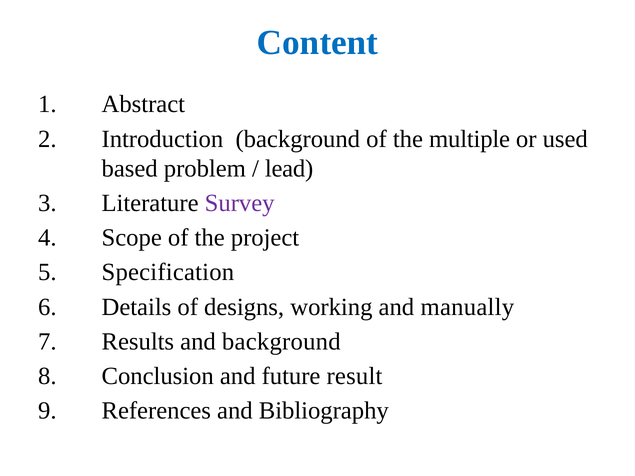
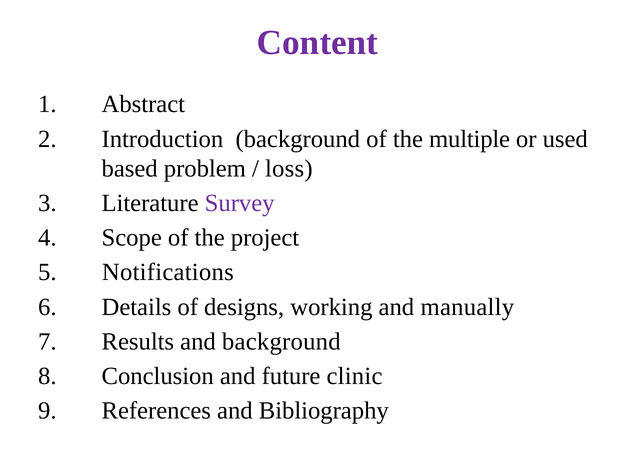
Content colour: blue -> purple
lead: lead -> loss
Specification: Specification -> Notifications
result: result -> clinic
